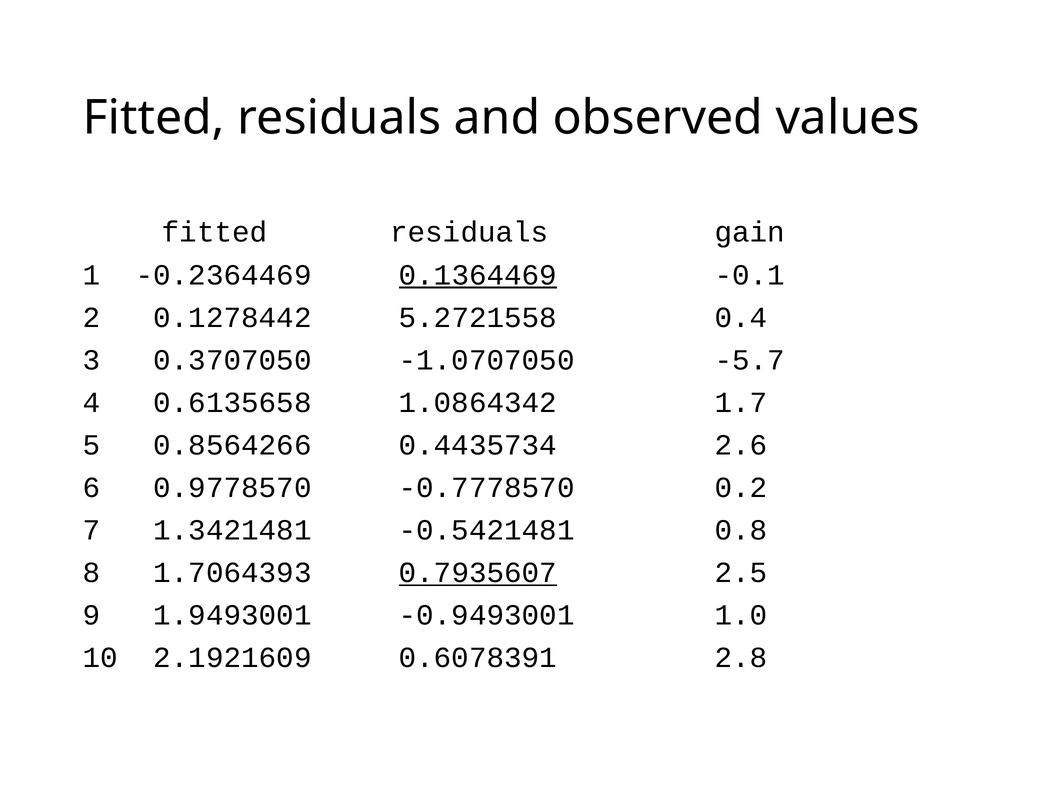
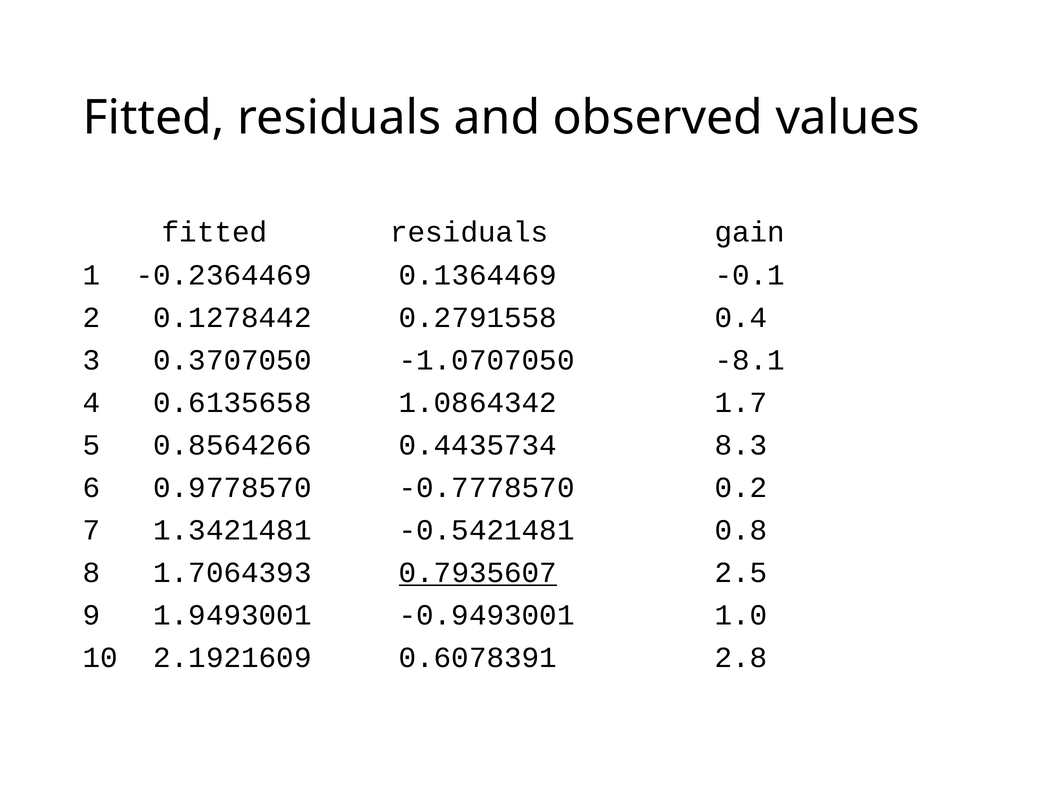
0.1364469 underline: present -> none
5.2721558: 5.2721558 -> 0.2791558
-5.7: -5.7 -> -8.1
2.6: 2.6 -> 8.3
